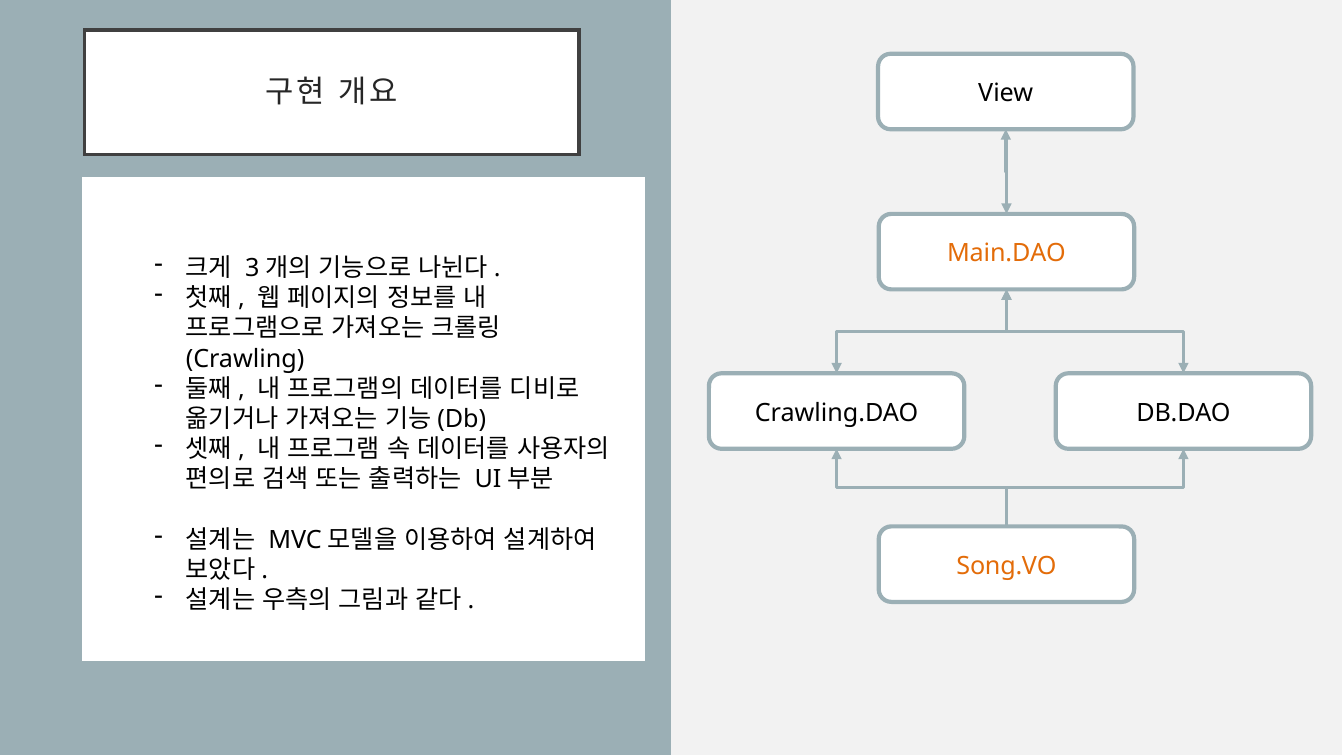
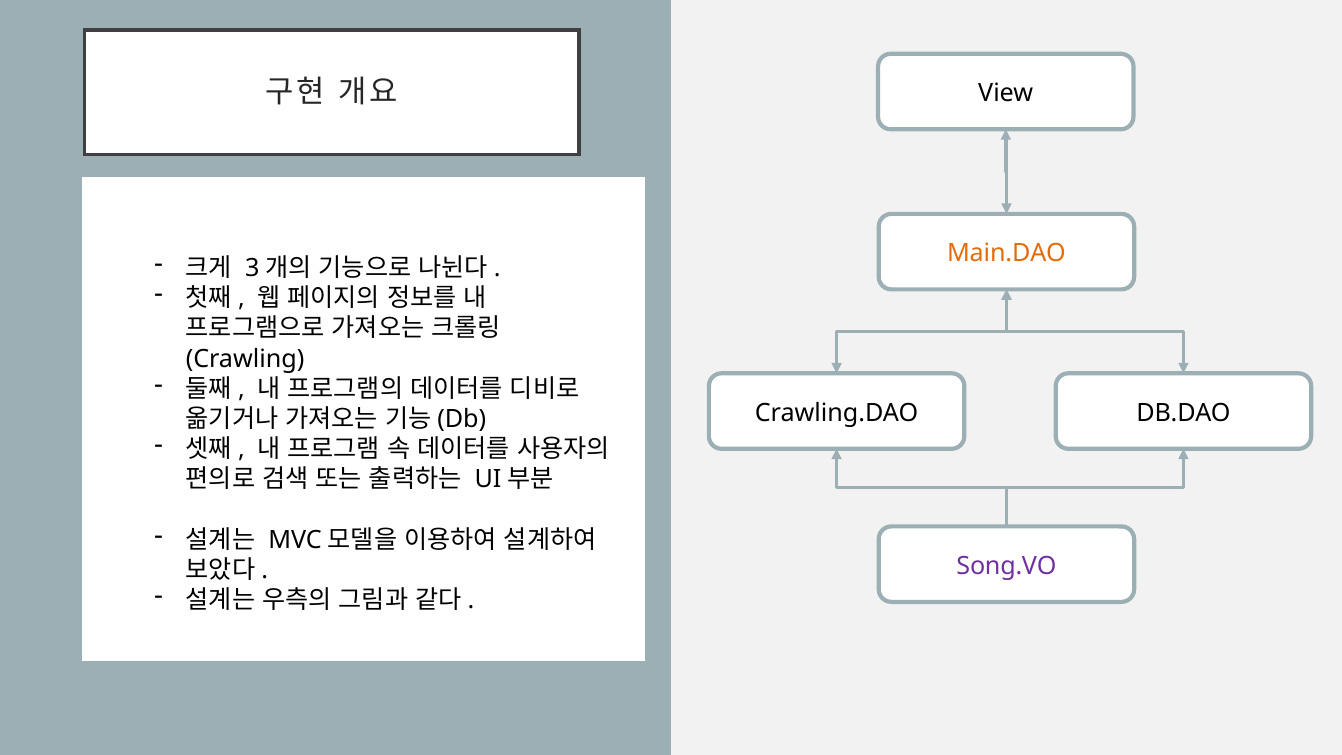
Song.VO colour: orange -> purple
